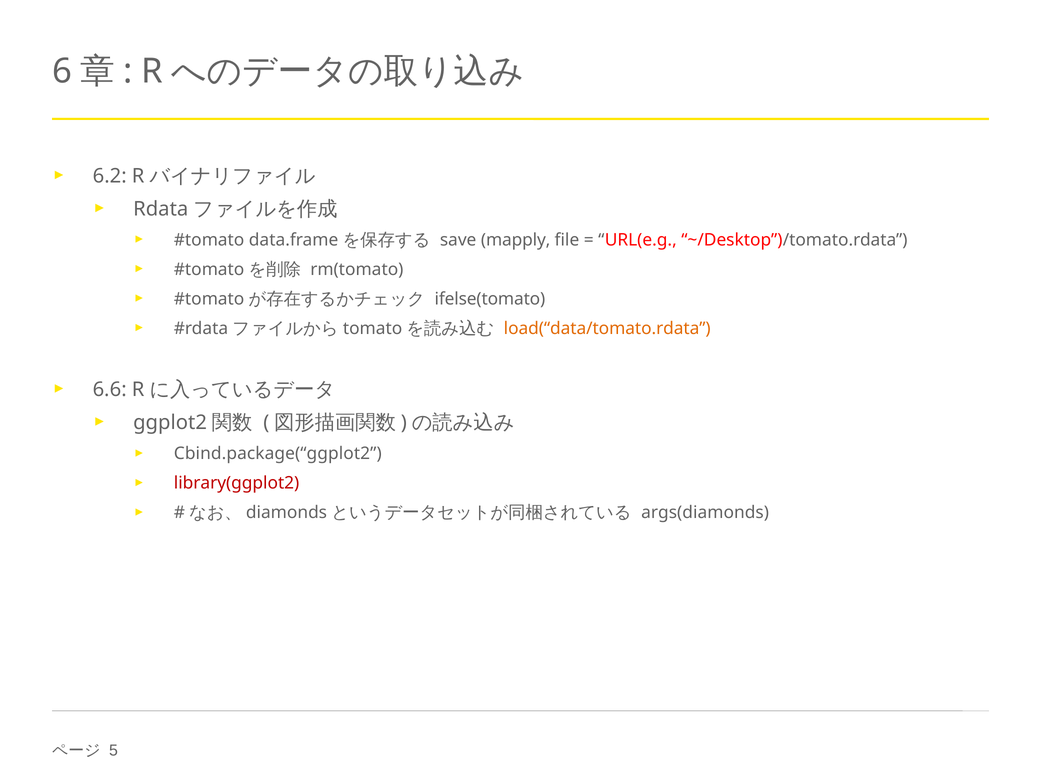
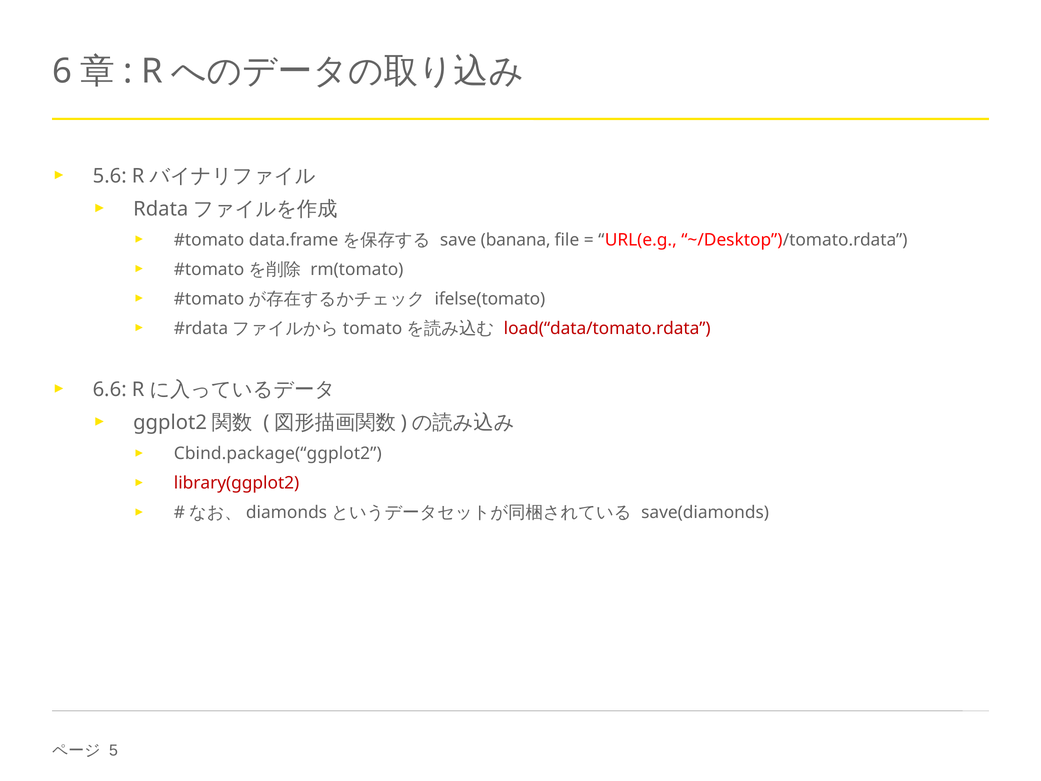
6.2: 6.2 -> 5.6
mapply: mapply -> banana
load(“data/tomato.rdata colour: orange -> red
args(diamonds: args(diamonds -> save(diamonds
